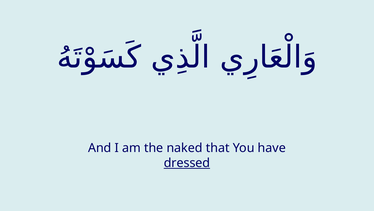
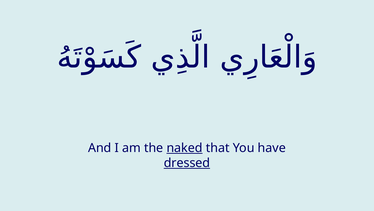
naked underline: none -> present
